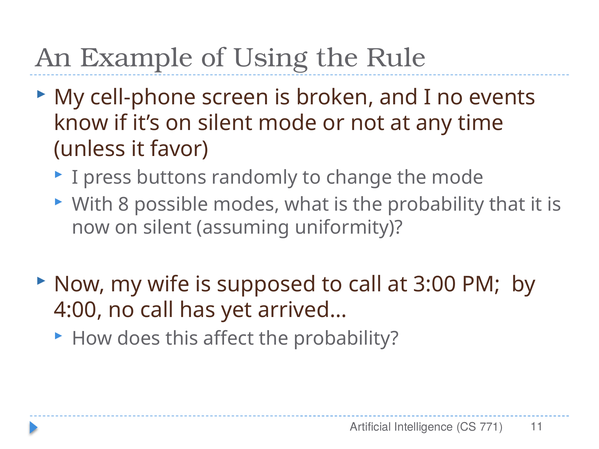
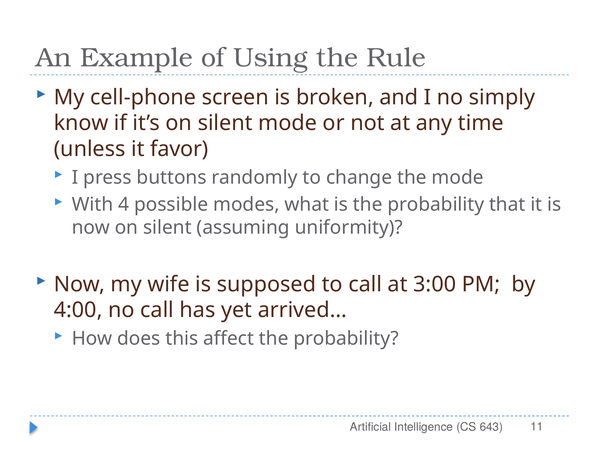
events: events -> simply
8: 8 -> 4
771: 771 -> 643
